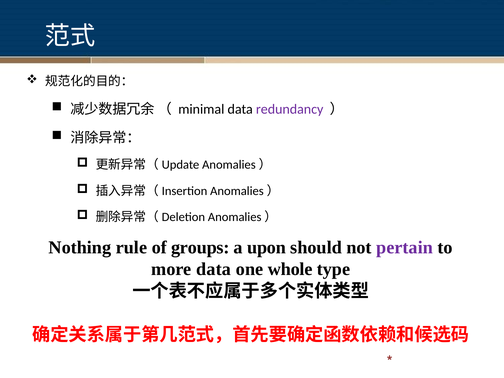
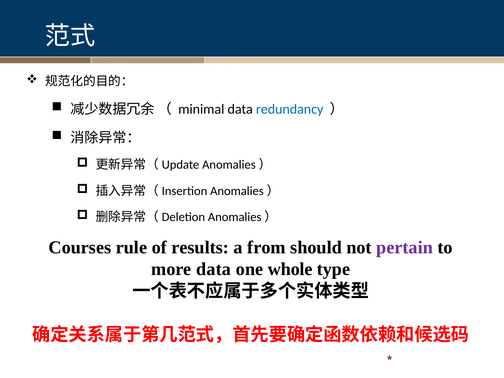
redundancy colour: purple -> blue
Nothing: Nothing -> Courses
groups: groups -> results
upon: upon -> from
